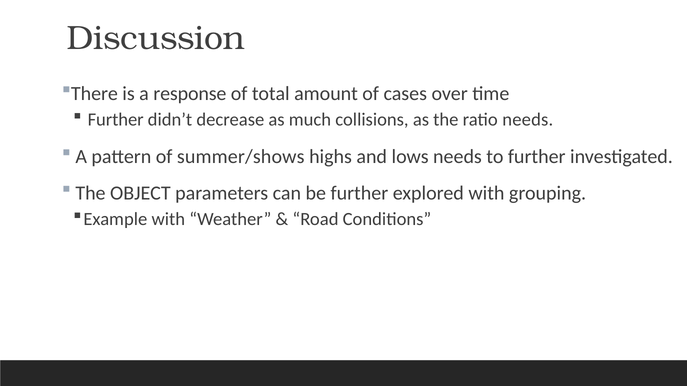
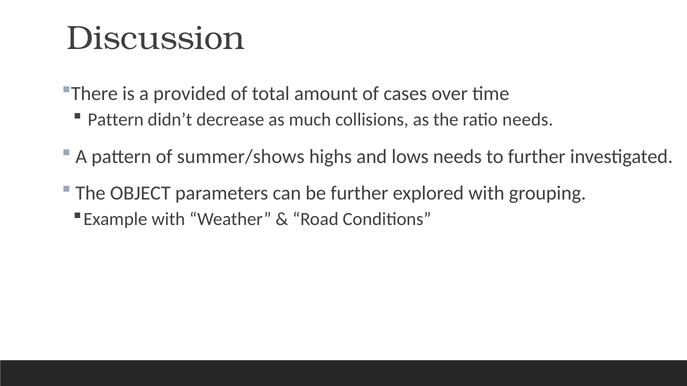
response: response -> provided
Further at (116, 120): Further -> Pattern
